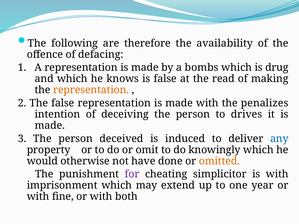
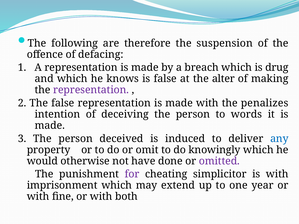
availability: availability -> suspension
bombs: bombs -> breach
read: read -> alter
representation at (91, 90) colour: orange -> purple
drives: drives -> words
omitted colour: orange -> purple
